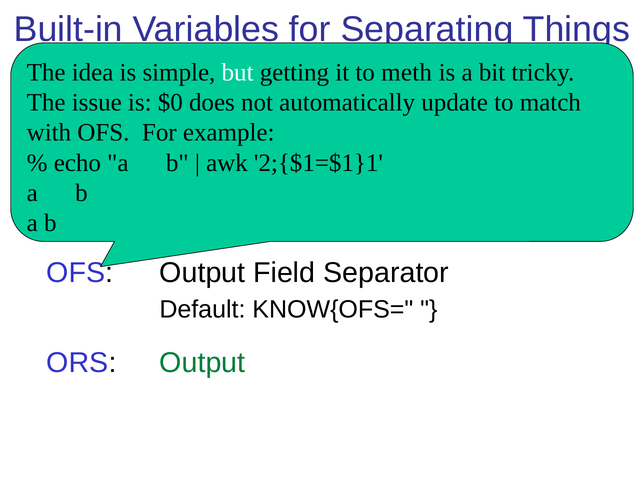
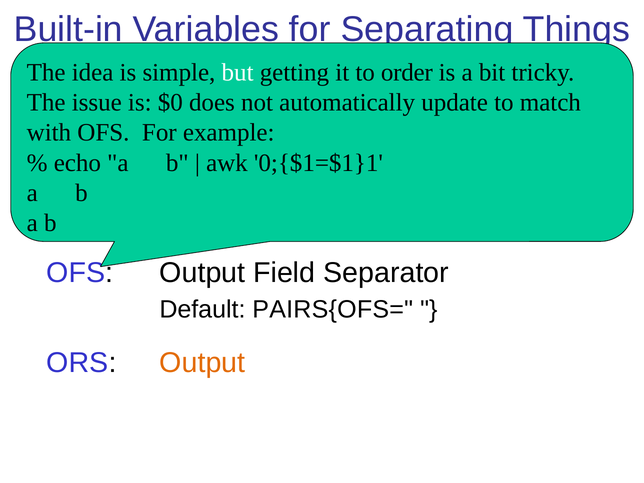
meth: meth -> order
2;{$1=$1}1: 2;{$1=$1}1 -> 0;{$1=$1}1
KNOW{OFS=: KNOW{OFS= -> PAIRS{OFS=
Output at (202, 363) colour: green -> orange
